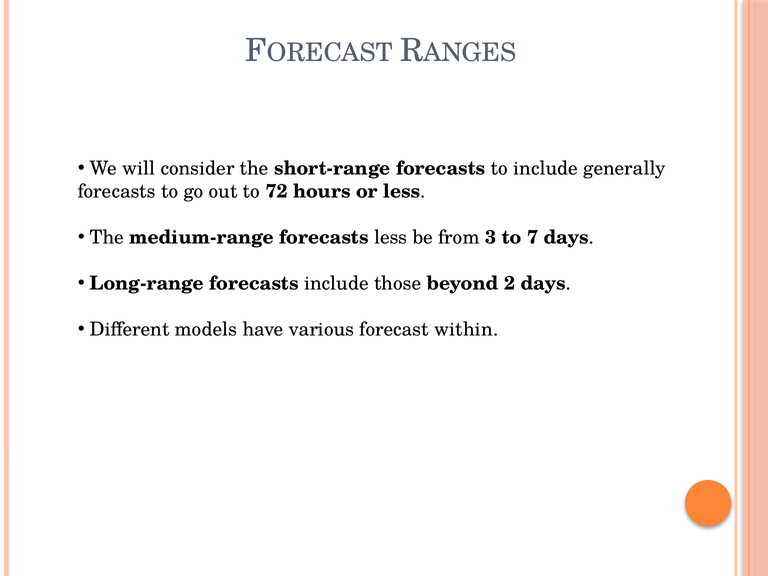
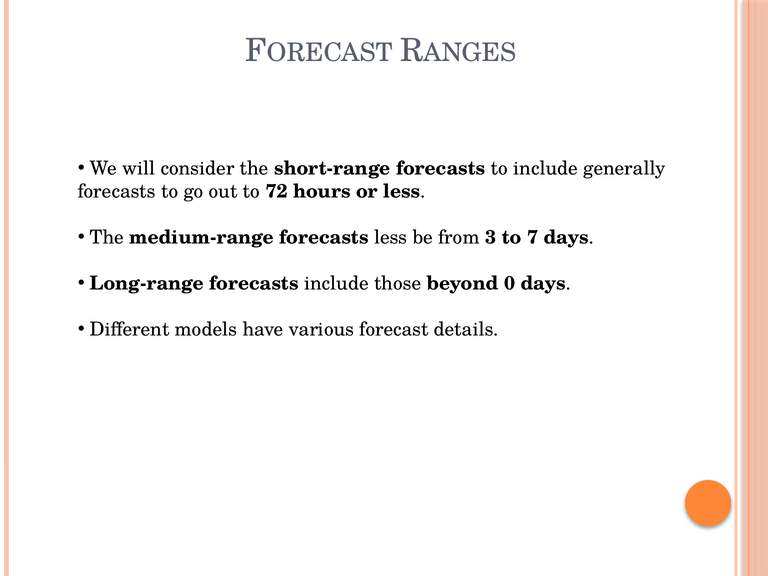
2: 2 -> 0
within: within -> details
